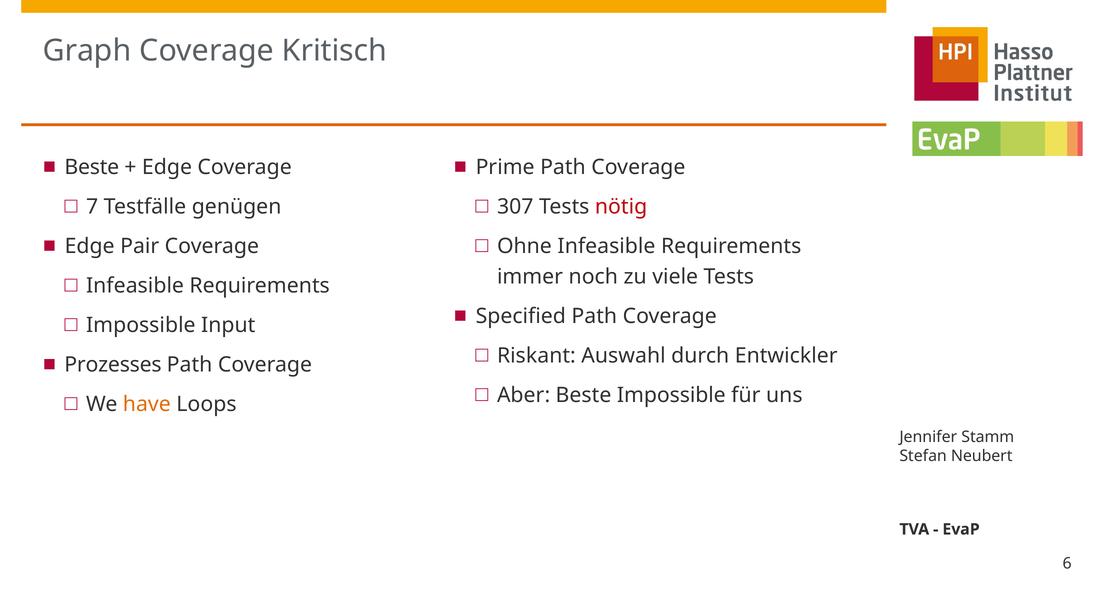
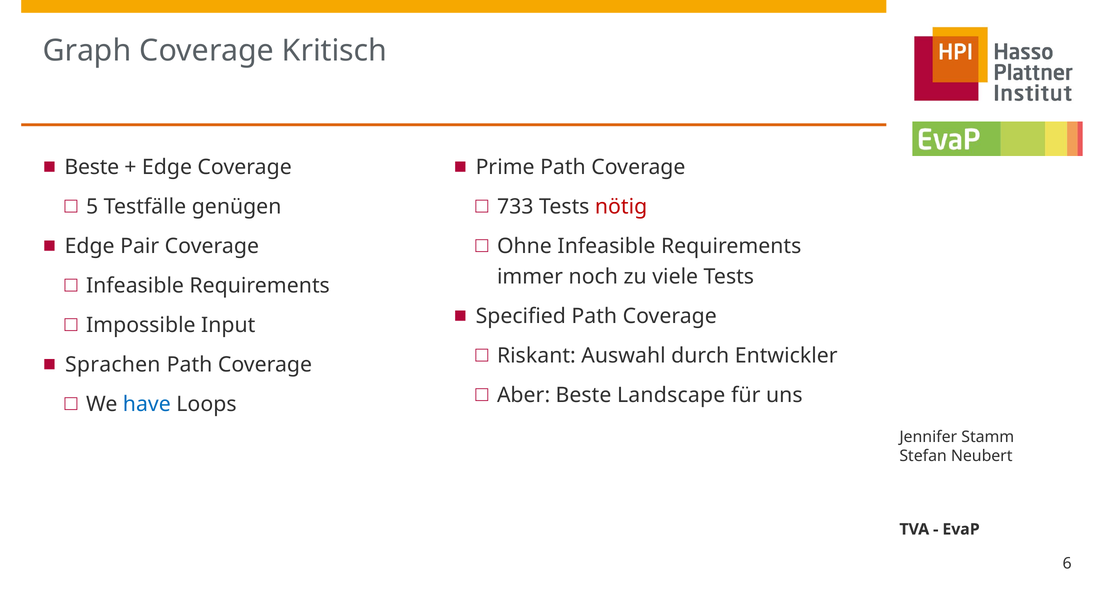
7: 7 -> 5
307: 307 -> 733
Prozesses: Prozesses -> Sprachen
Beste Impossible: Impossible -> Landscape
have colour: orange -> blue
